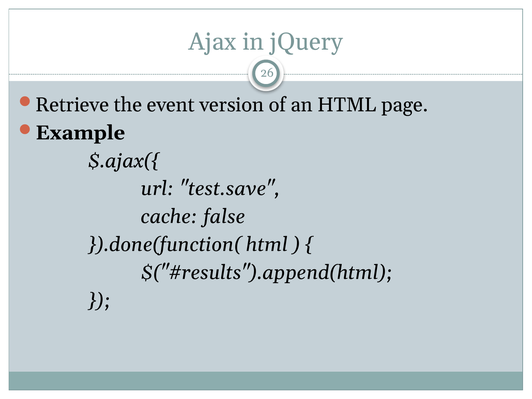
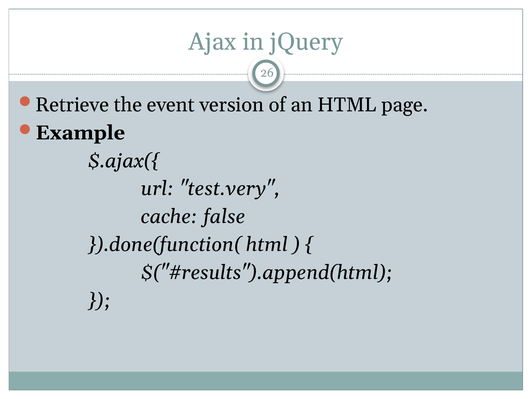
test.save: test.save -> test.very
